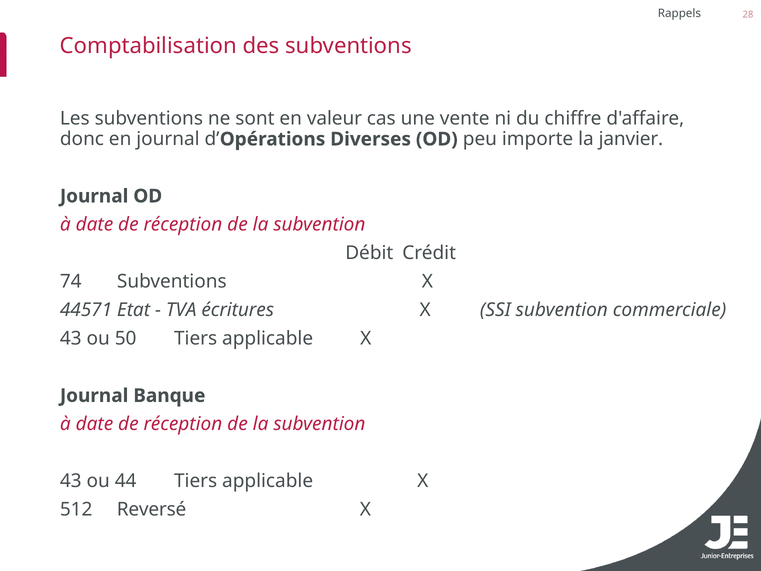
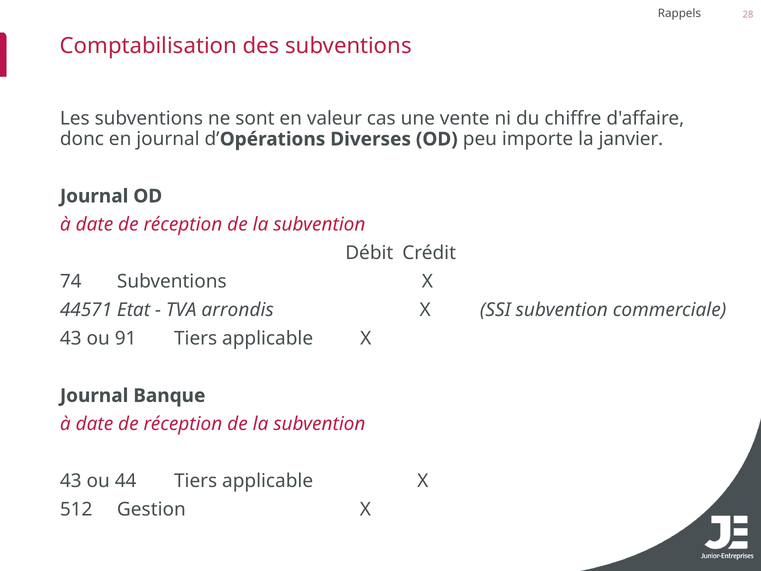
écritures: écritures -> arrondis
50: 50 -> 91
Reversé: Reversé -> Gestion
